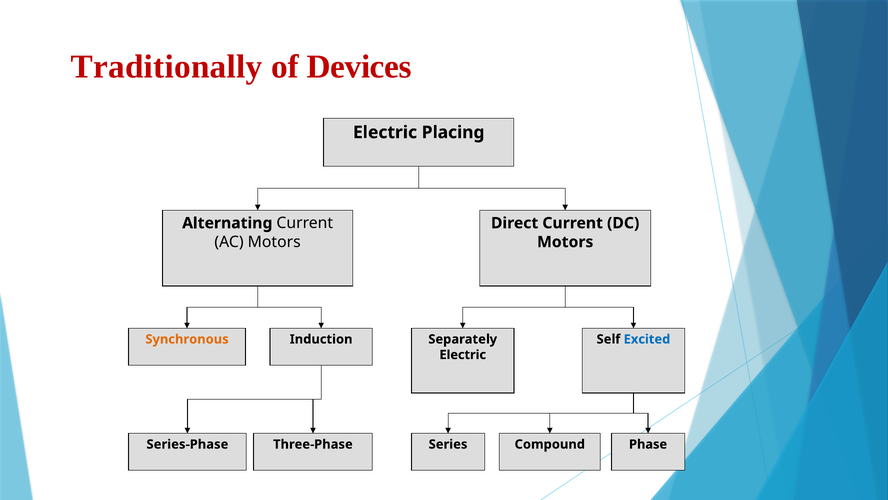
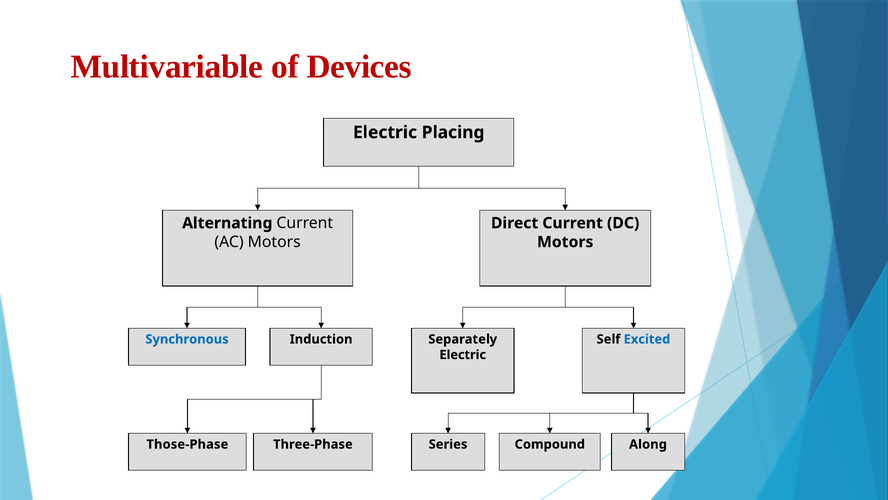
Traditionally: Traditionally -> Multivariable
Synchronous colour: orange -> blue
Series-Phase: Series-Phase -> Those-Phase
Phase: Phase -> Along
